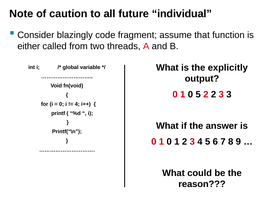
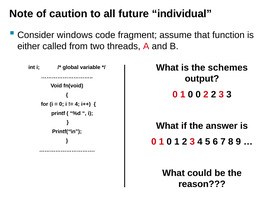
blazingly: blazingly -> windows
explicitly: explicitly -> schemes
0 5: 5 -> 0
